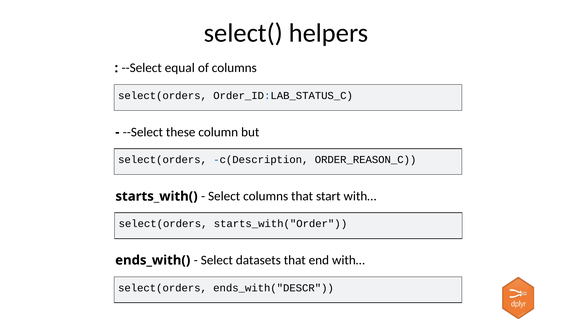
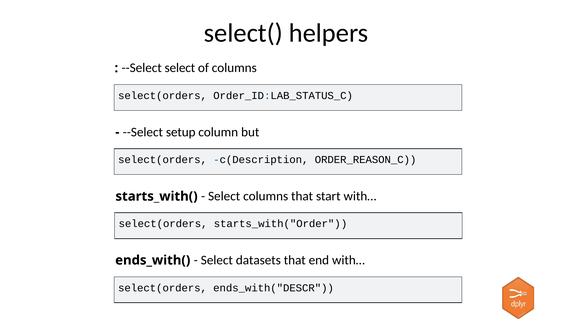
--Select equal: equal -> select
these: these -> setup
